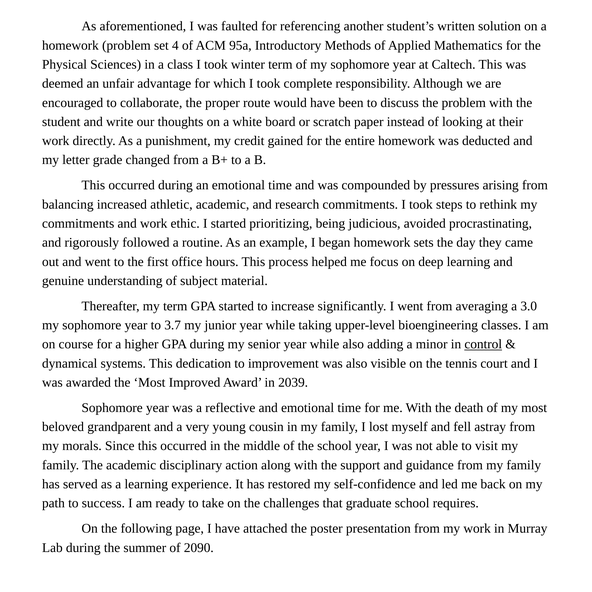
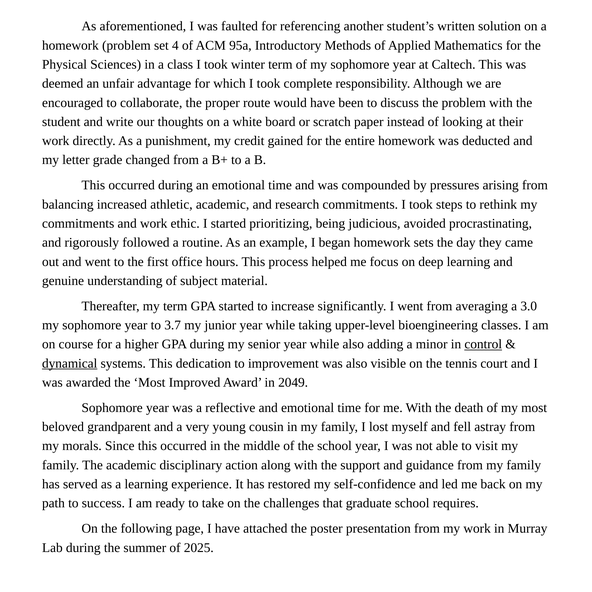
dynamical underline: none -> present
2039: 2039 -> 2049
2090: 2090 -> 2025
